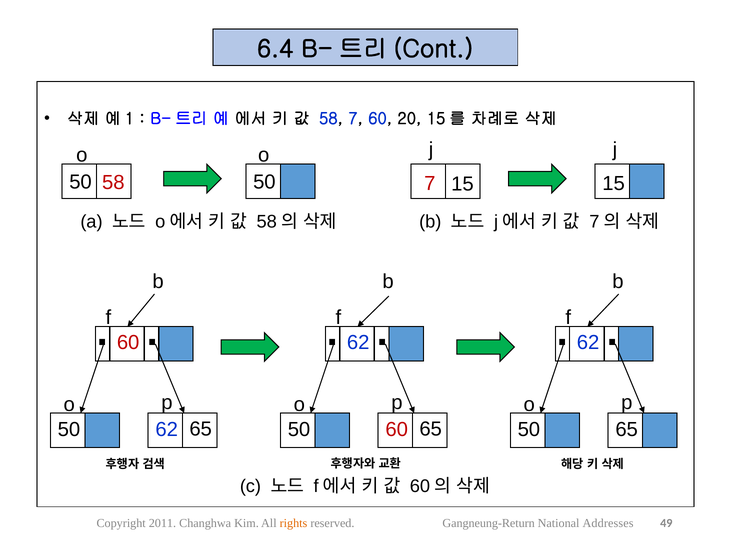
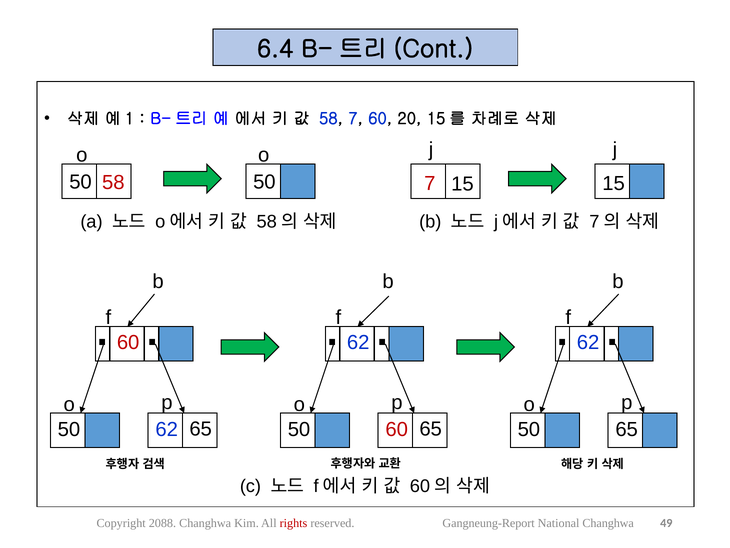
2011: 2011 -> 2088
rights colour: orange -> red
Gangneung-Return: Gangneung-Return -> Gangneung-Report
National Addresses: Addresses -> Changhwa
